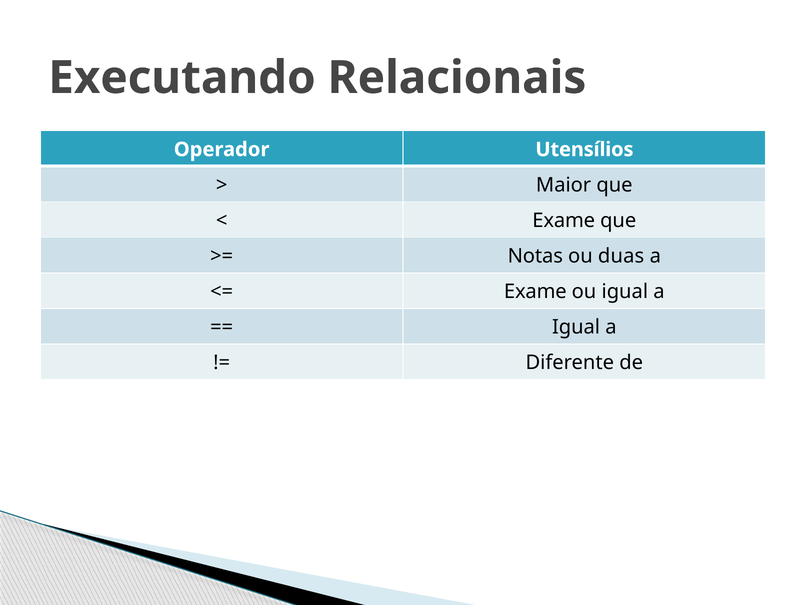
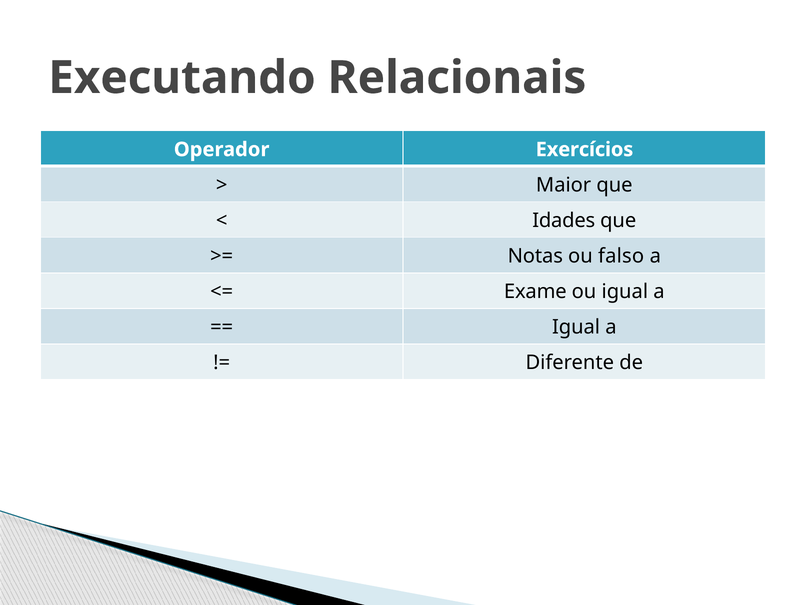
Utensílios: Utensílios -> Exercícios
Exame at (564, 220): Exame -> Idades
duas: duas -> falso
